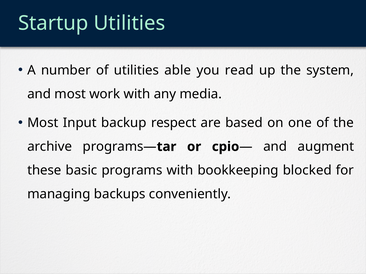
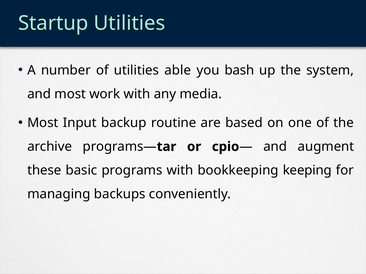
read: read -> bash
respect: respect -> routine
blocked: blocked -> keeping
